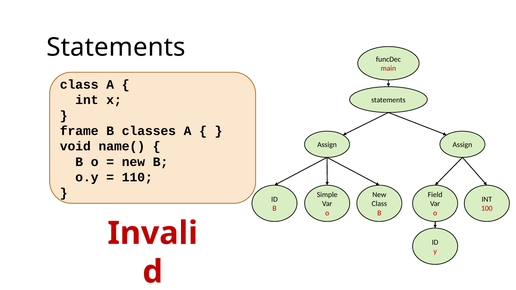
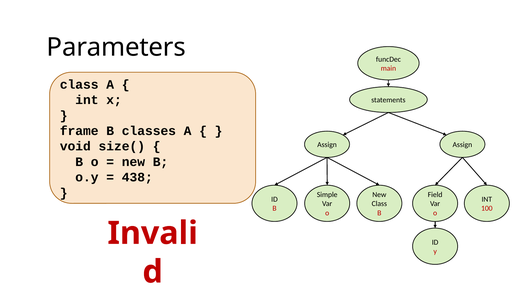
Statements at (116, 47): Statements -> Parameters
name(: name( -> size(
110: 110 -> 438
